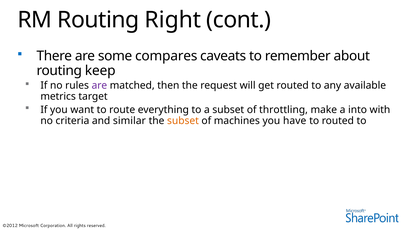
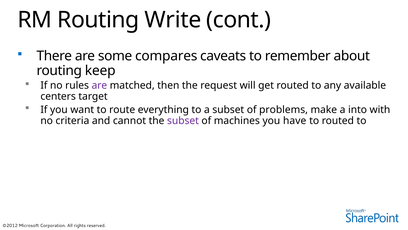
Right: Right -> Write
metrics: metrics -> centers
throttling: throttling -> problems
similar: similar -> cannot
subset at (183, 120) colour: orange -> purple
